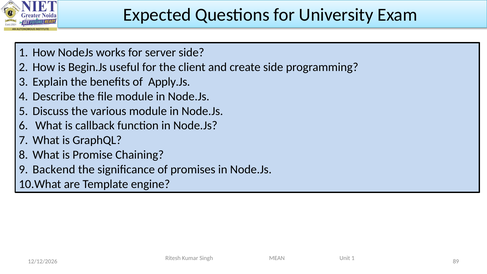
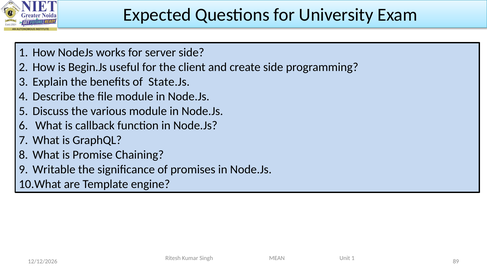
Apply.Js: Apply.Js -> State.Js
Backend: Backend -> Writable
